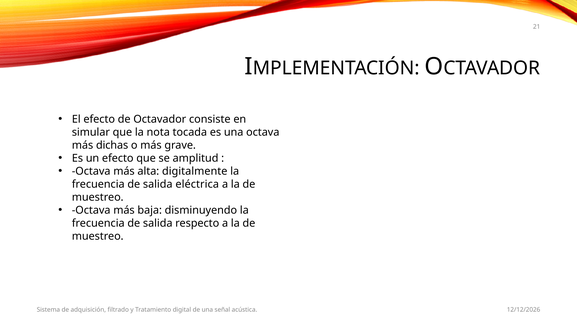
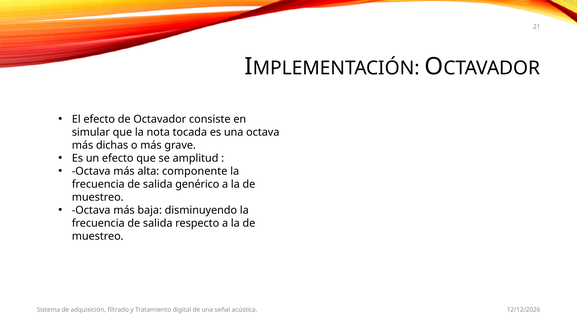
digitalmente: digitalmente -> componente
eléctrica: eléctrica -> genérico
